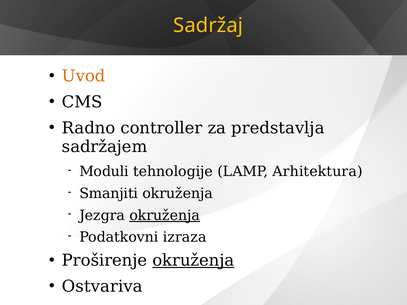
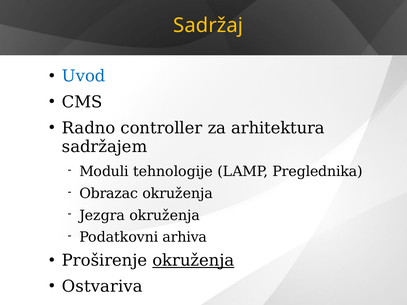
Uvod colour: orange -> blue
predstavlja: predstavlja -> arhitektura
Arhitektura: Arhitektura -> Preglednika
Smanjiti: Smanjiti -> Obrazac
okruženja at (165, 216) underline: present -> none
izraza: izraza -> arhiva
